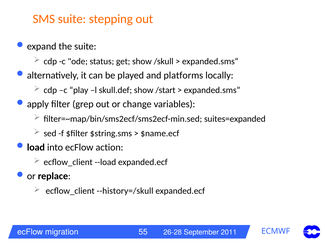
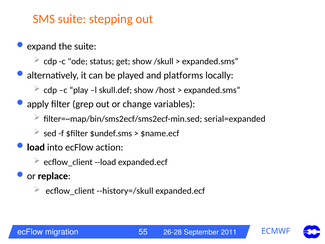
/start: /start -> /host
suites=expanded: suites=expanded -> serial=expanded
$string.sms: $string.sms -> $undef.sms
